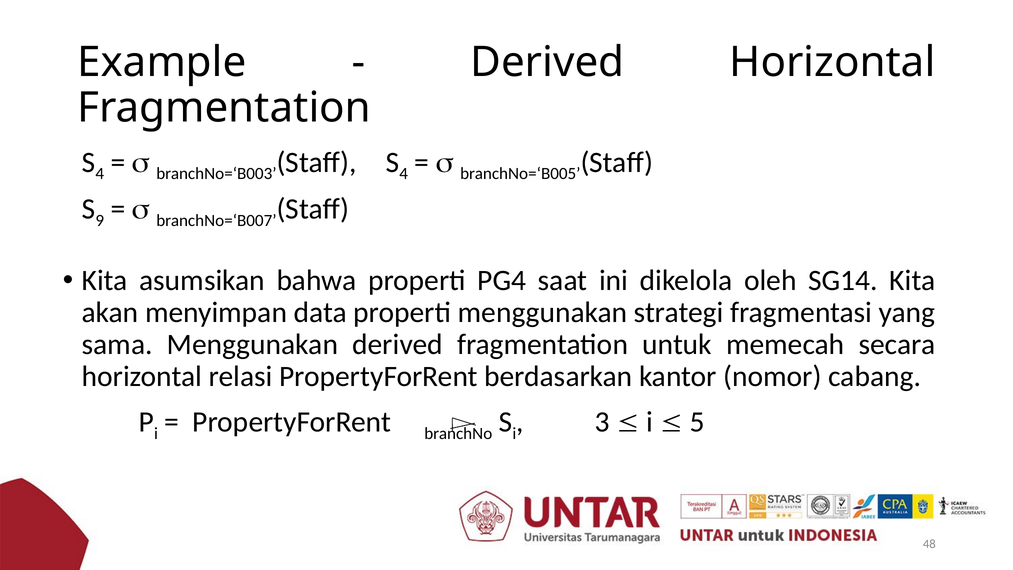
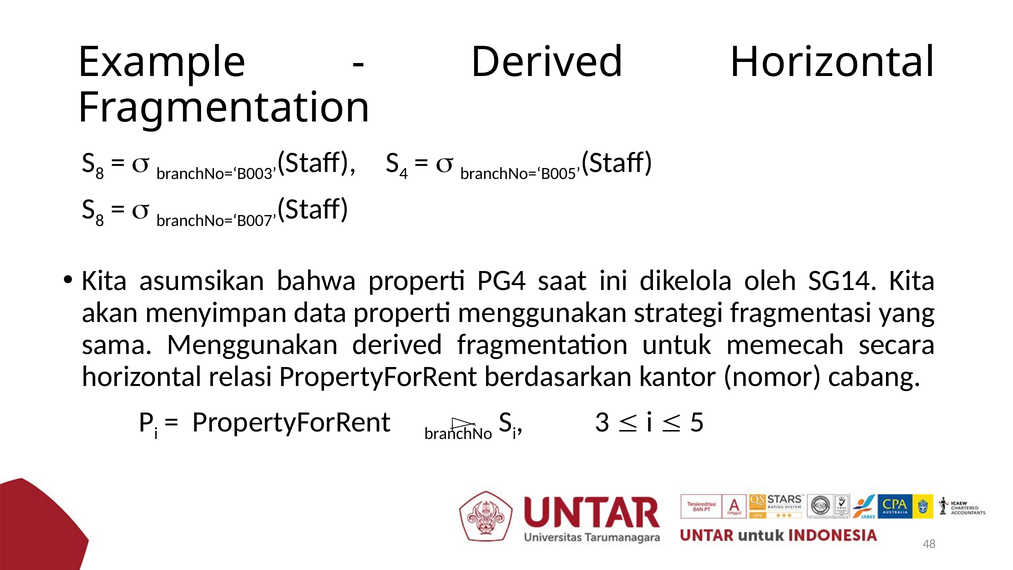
4 at (100, 174): 4 -> 8
9 at (100, 221): 9 -> 8
